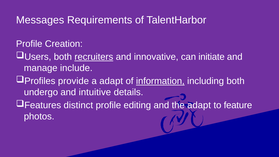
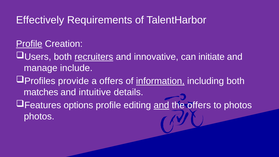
Messages: Messages -> Effectively
Profile at (29, 44) underline: none -> present
a adapt: adapt -> offers
undergo: undergo -> matches
distinct: distinct -> options
and at (161, 105) underline: none -> present
the adapt: adapt -> offers
to feature: feature -> photos
